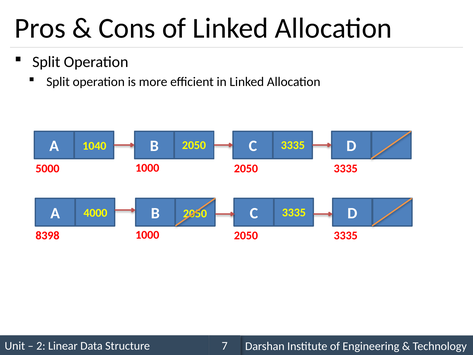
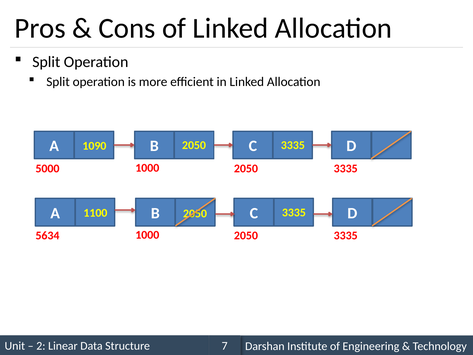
1040: 1040 -> 1090
4000: 4000 -> 1100
8398: 8398 -> 5634
